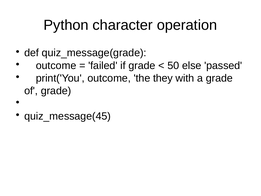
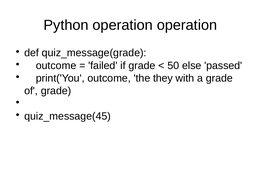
Python character: character -> operation
